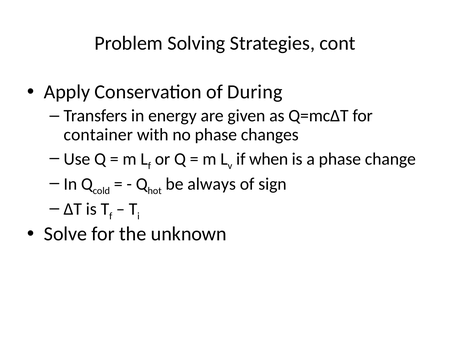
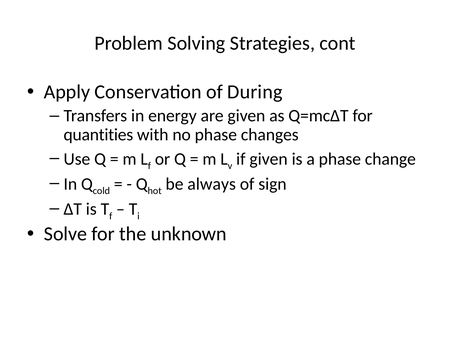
container: container -> quantities
if when: when -> given
